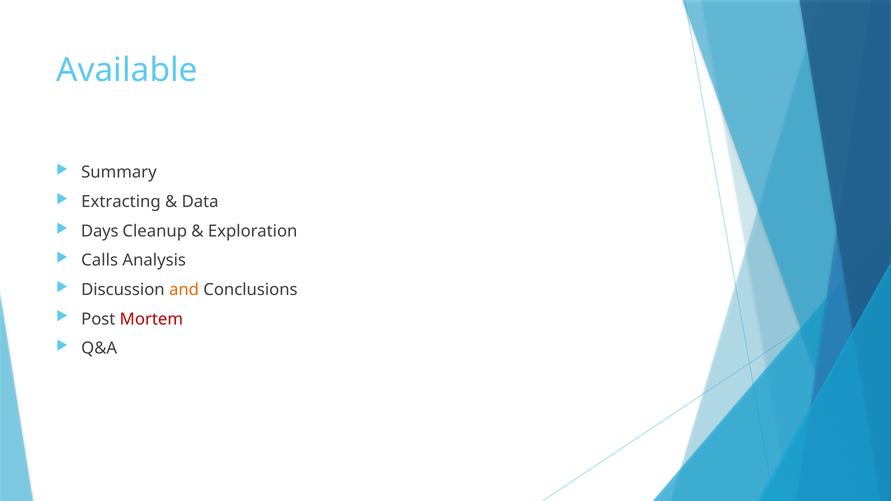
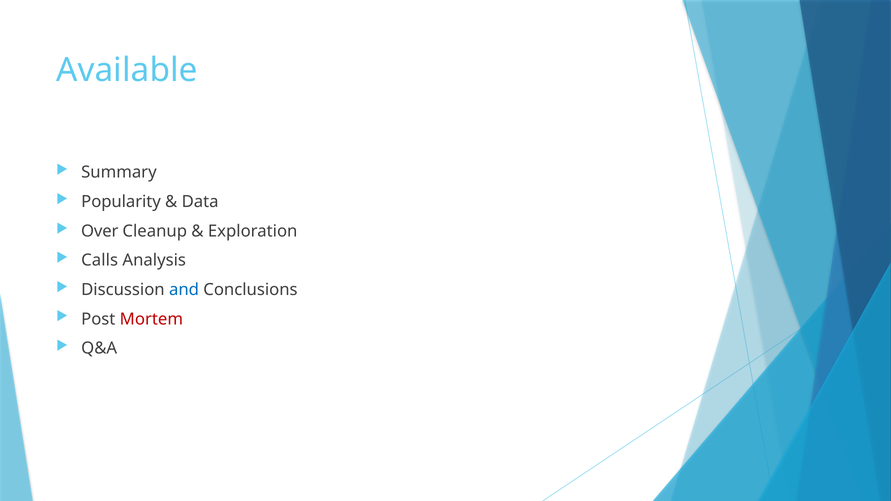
Extracting: Extracting -> Popularity
Days: Days -> Over
and colour: orange -> blue
